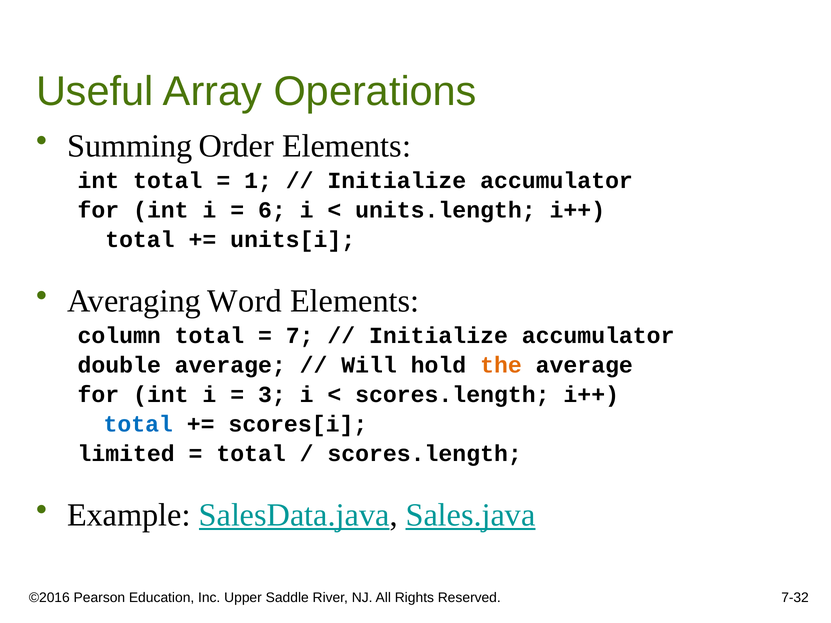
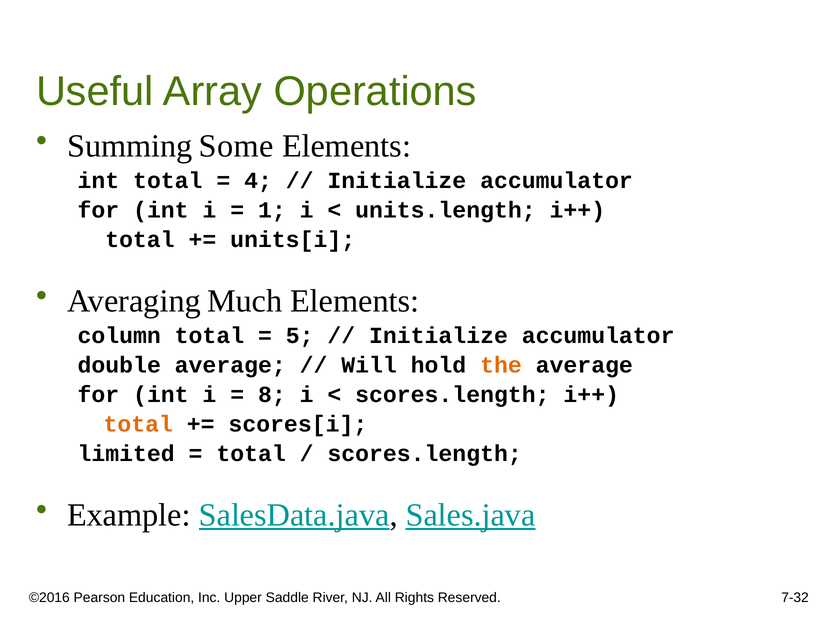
Order: Order -> Some
1: 1 -> 4
6: 6 -> 1
Word: Word -> Much
7: 7 -> 5
3: 3 -> 8
total at (138, 424) colour: blue -> orange
